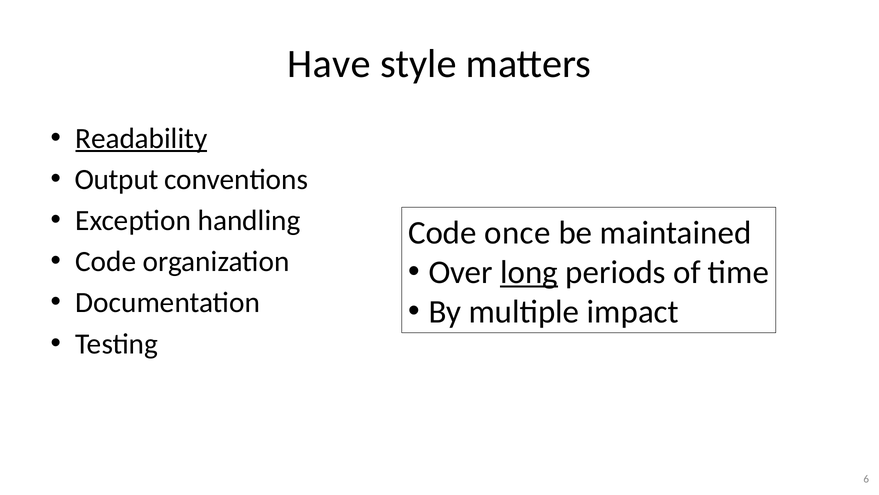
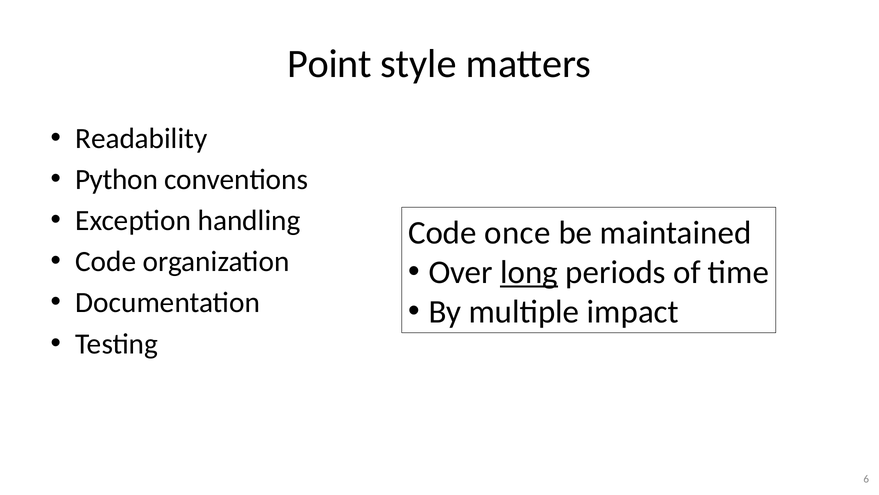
Have: Have -> Point
Readability underline: present -> none
Output: Output -> Python
